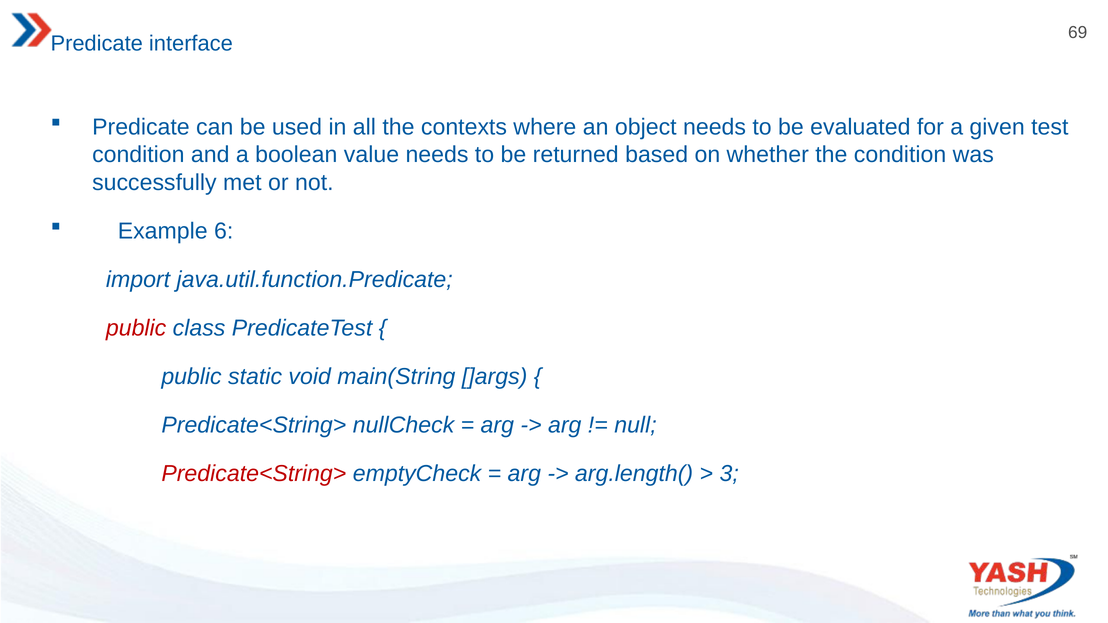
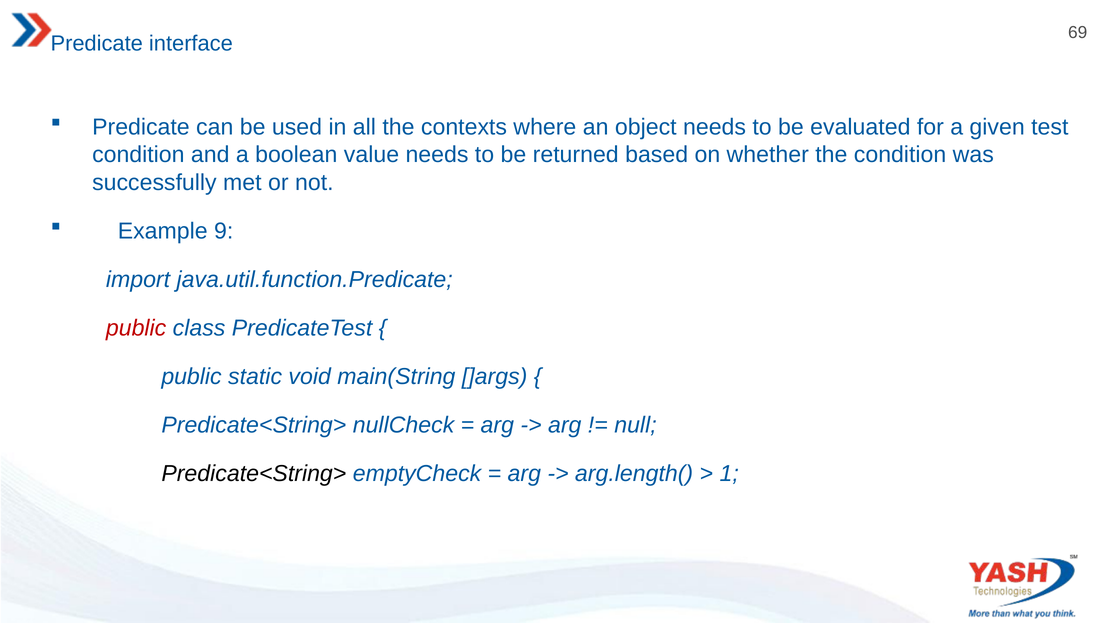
6: 6 -> 9
Predicate<String> at (254, 474) colour: red -> black
3: 3 -> 1
